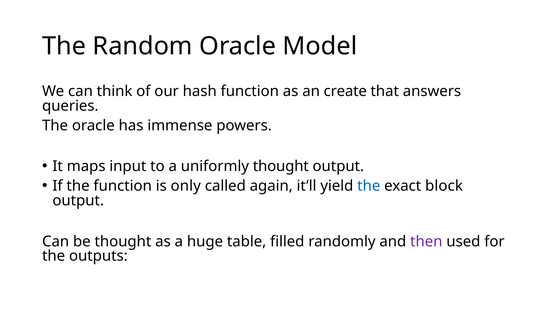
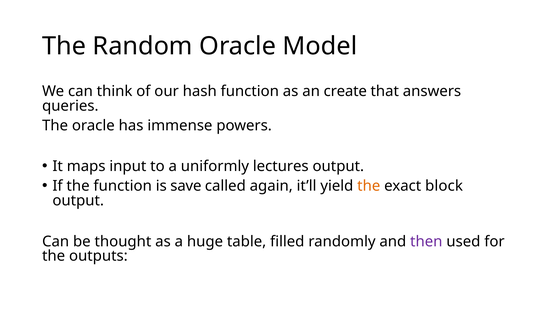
uniformly thought: thought -> lectures
only: only -> save
the at (369, 186) colour: blue -> orange
